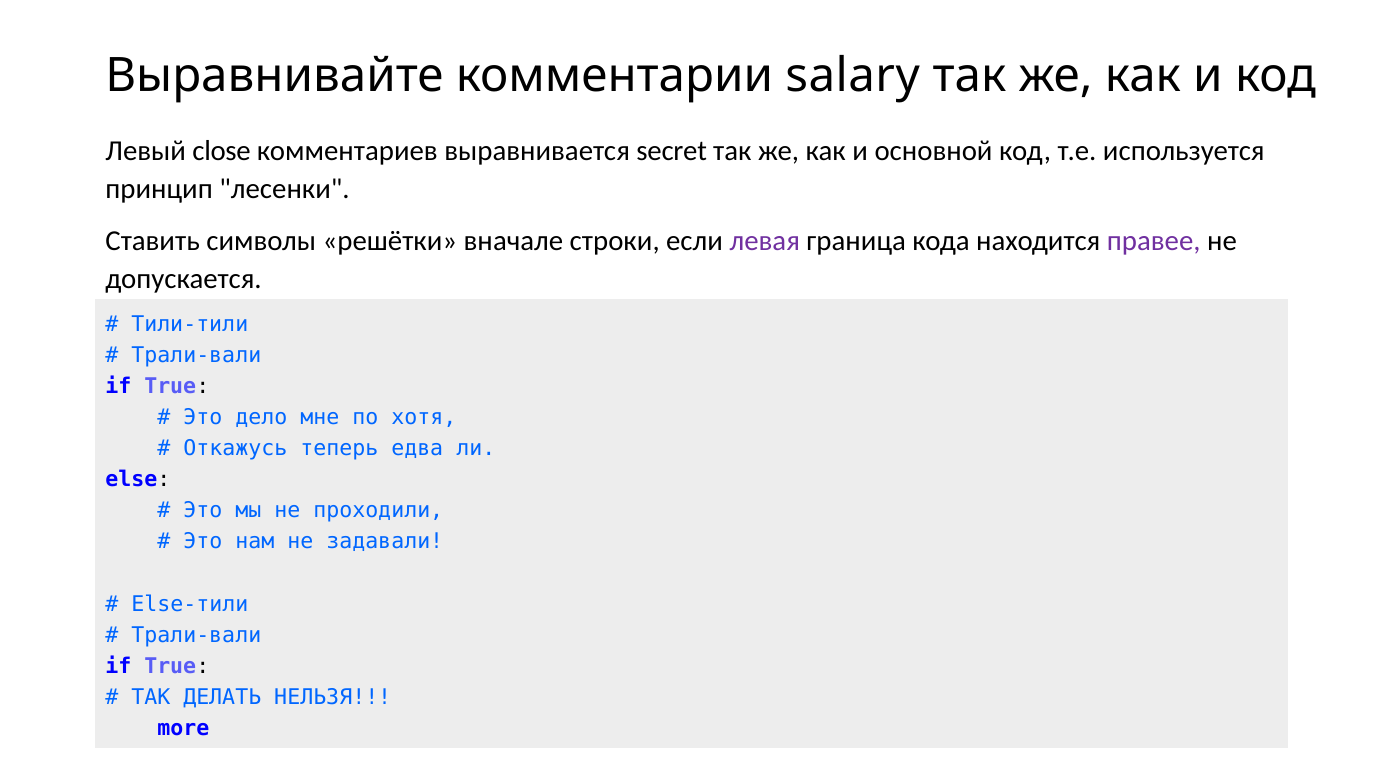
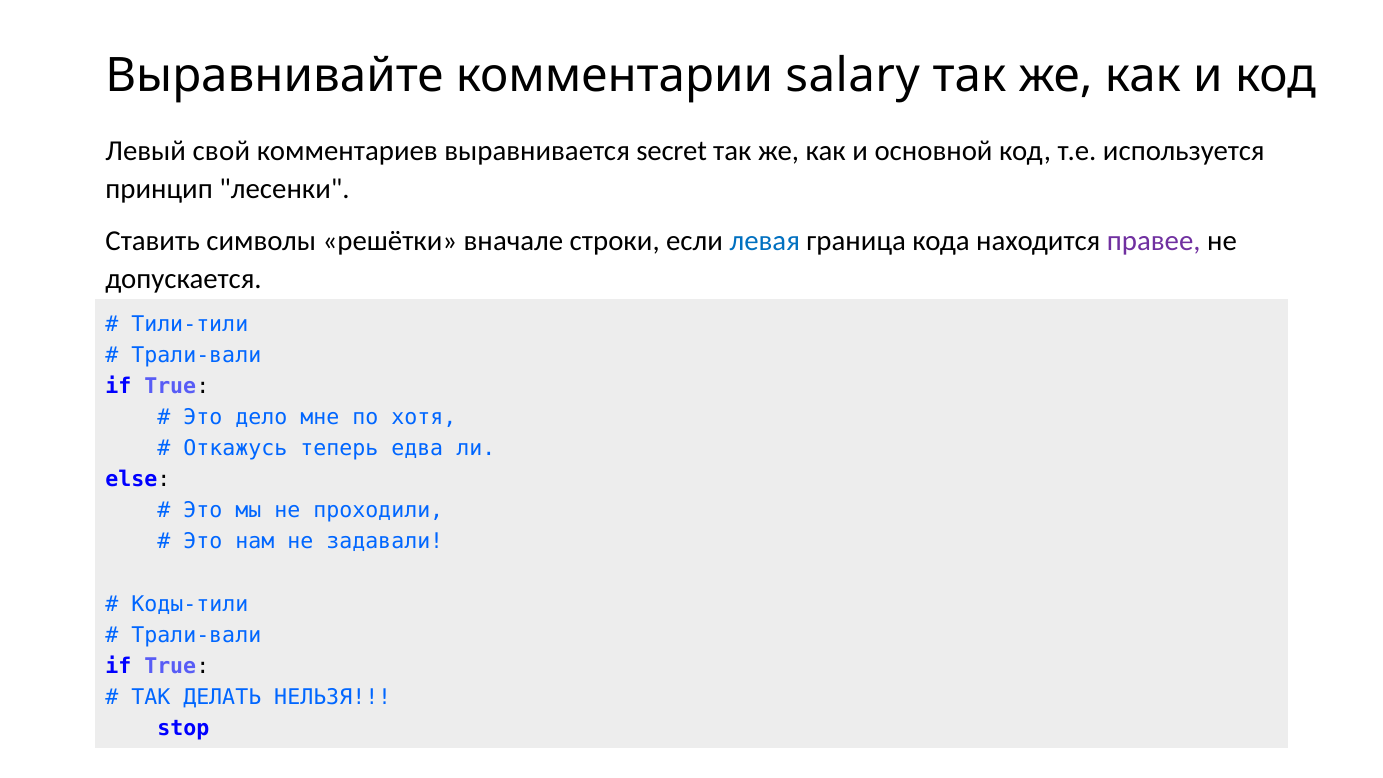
close: close -> свой
левая colour: purple -> blue
Else-тили: Else-тили -> Коды-тили
more: more -> stop
